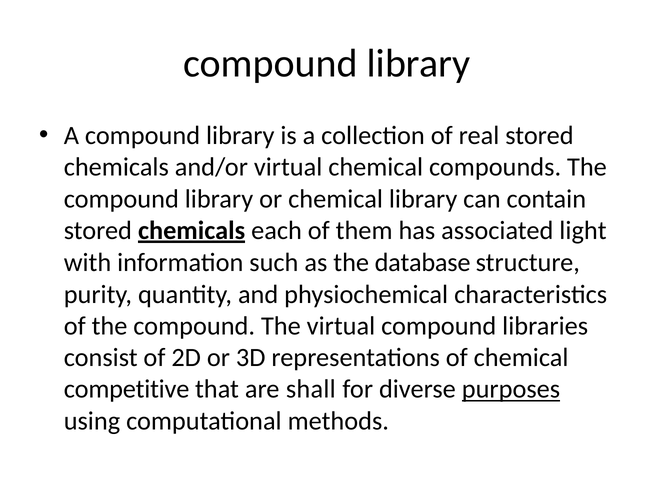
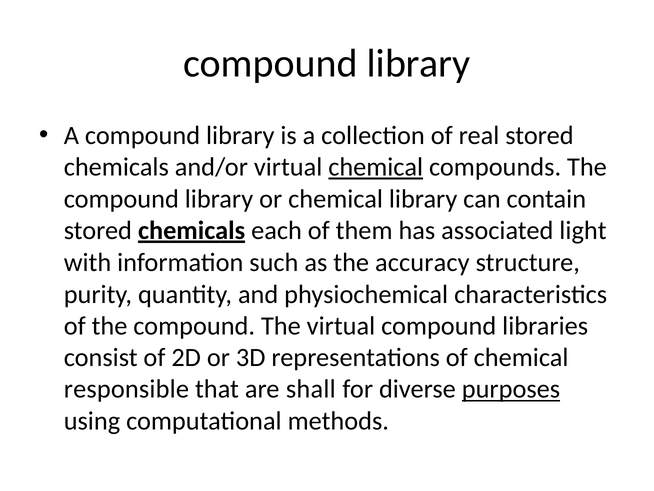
chemical at (376, 167) underline: none -> present
database: database -> accuracy
competitive: competitive -> responsible
